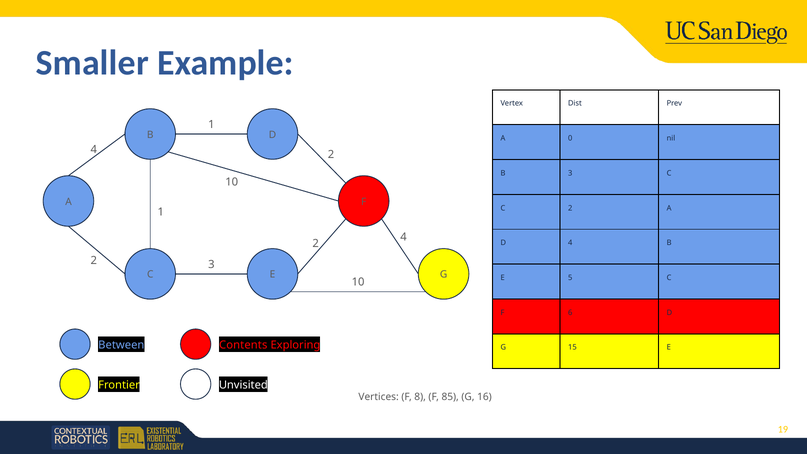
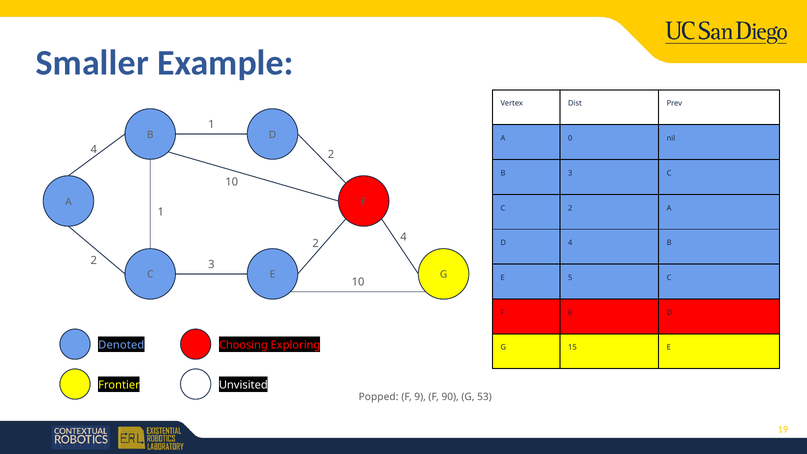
Between: Between -> Denoted
Contents: Contents -> Choosing
Vertices: Vertices -> Popped
8: 8 -> 9
85: 85 -> 90
16: 16 -> 53
